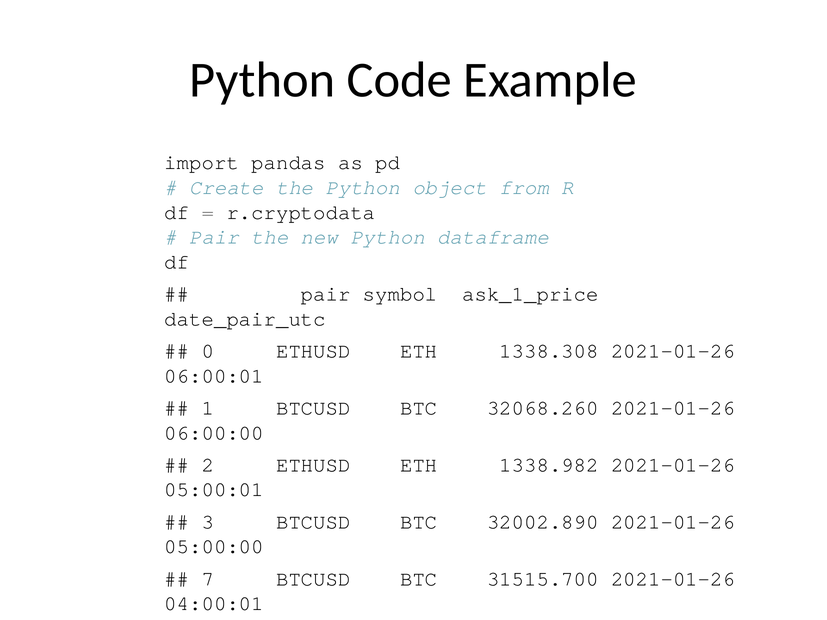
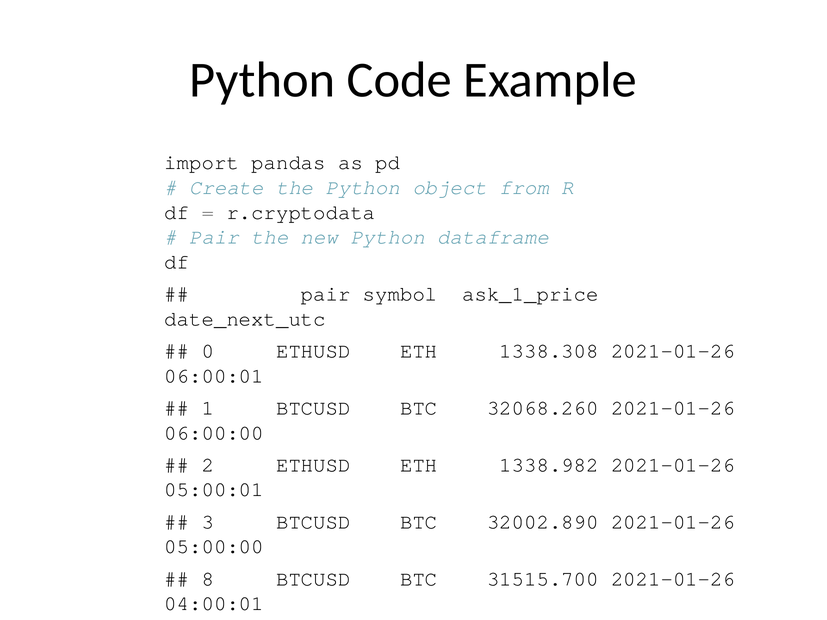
date_pair_utc: date_pair_utc -> date_next_utc
7: 7 -> 8
